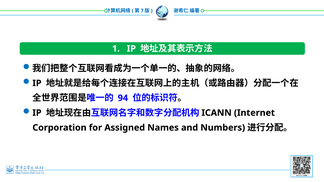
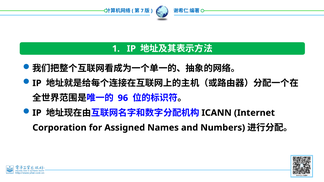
94: 94 -> 96
